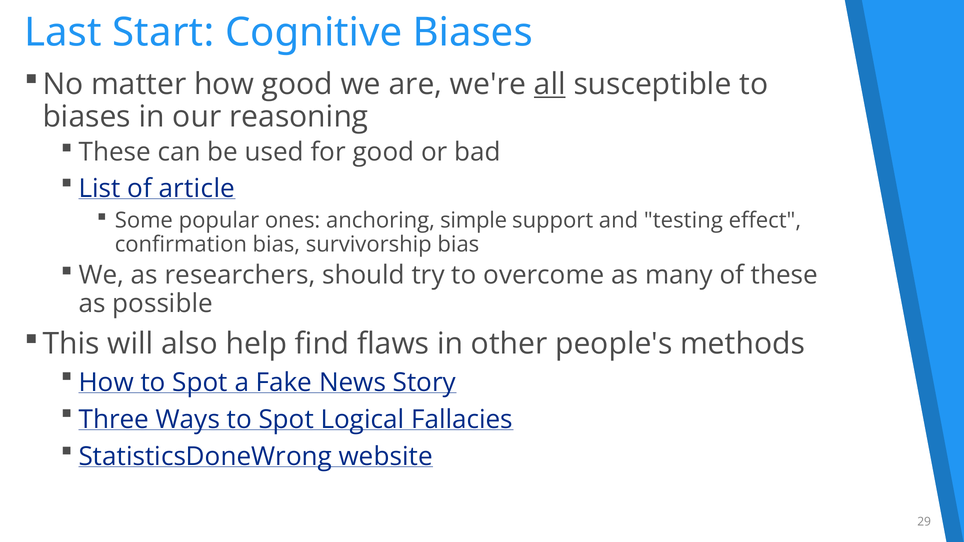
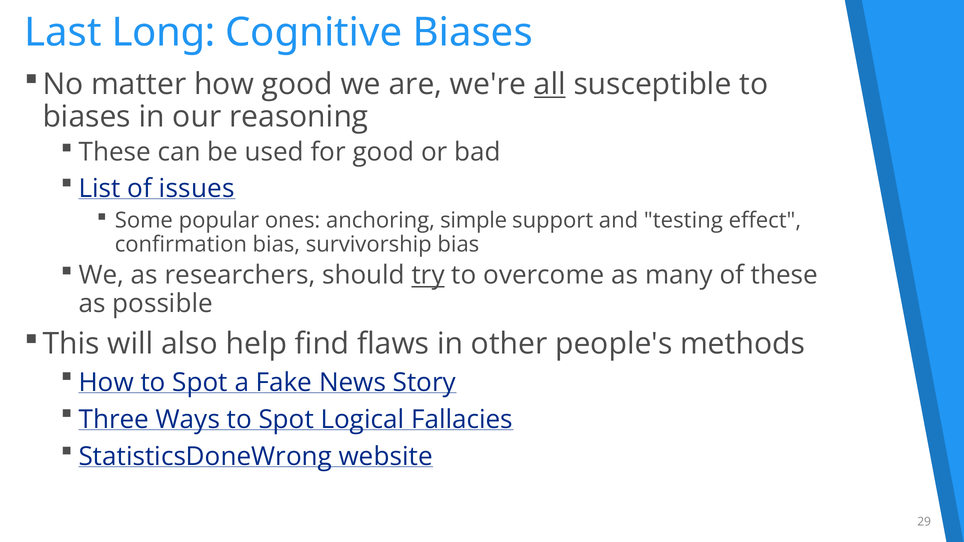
Start: Start -> Long
article: article -> issues
try underline: none -> present
